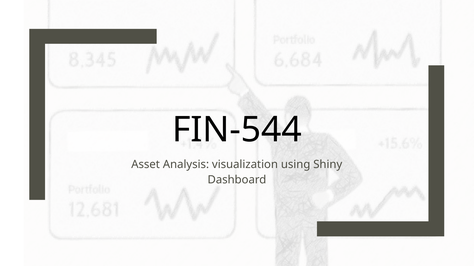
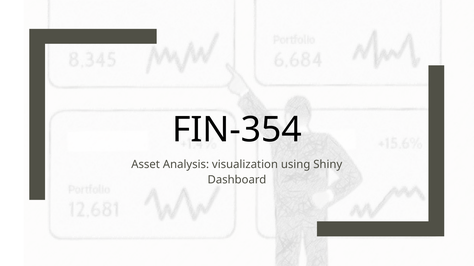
FIN-544: FIN-544 -> FIN-354
